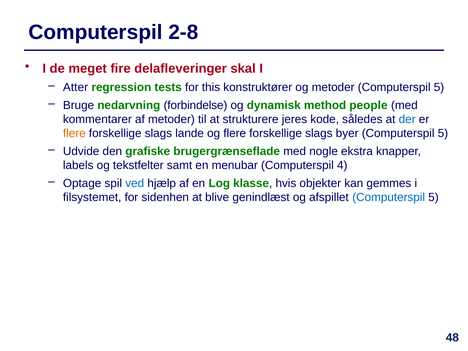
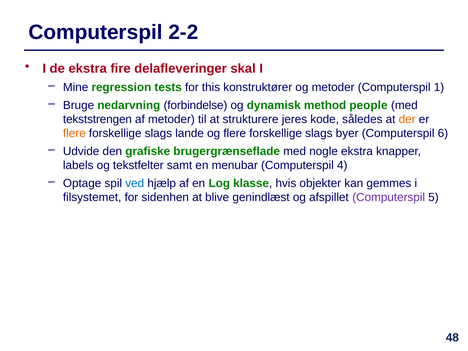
2-8: 2-8 -> 2-2
de meget: meget -> ekstra
Atter: Atter -> Mine
metoder Computerspil 5: 5 -> 1
kommentarer: kommentarer -> tekststrengen
der colour: blue -> orange
byer Computerspil 5: 5 -> 6
Computerspil at (389, 197) colour: blue -> purple
